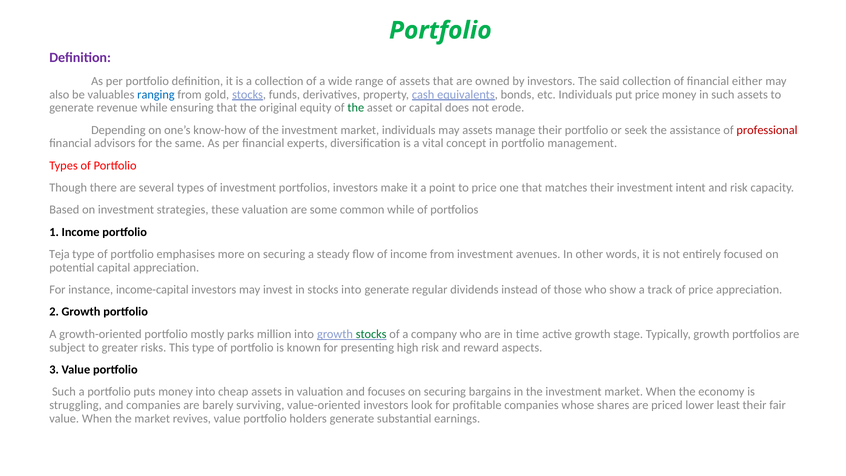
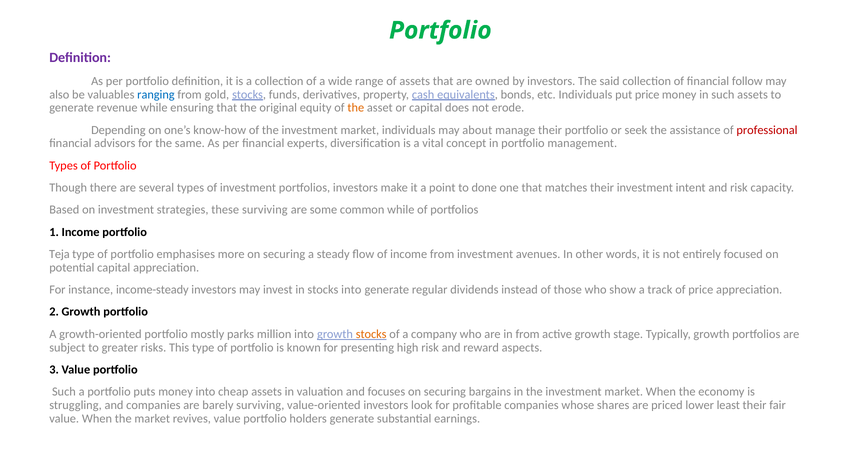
either: either -> follow
the at (356, 108) colour: green -> orange
may assets: assets -> about
to price: price -> done
these valuation: valuation -> surviving
income-capital: income-capital -> income-steady
stocks at (371, 334) colour: green -> orange
in time: time -> from
